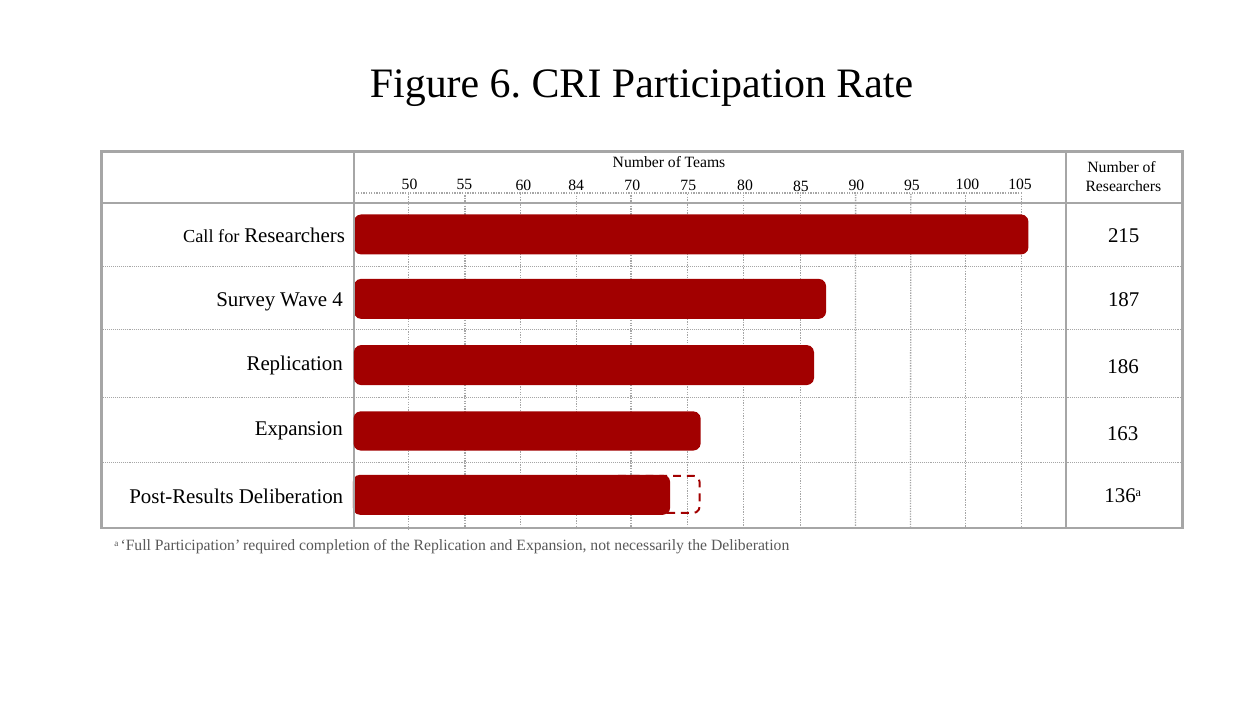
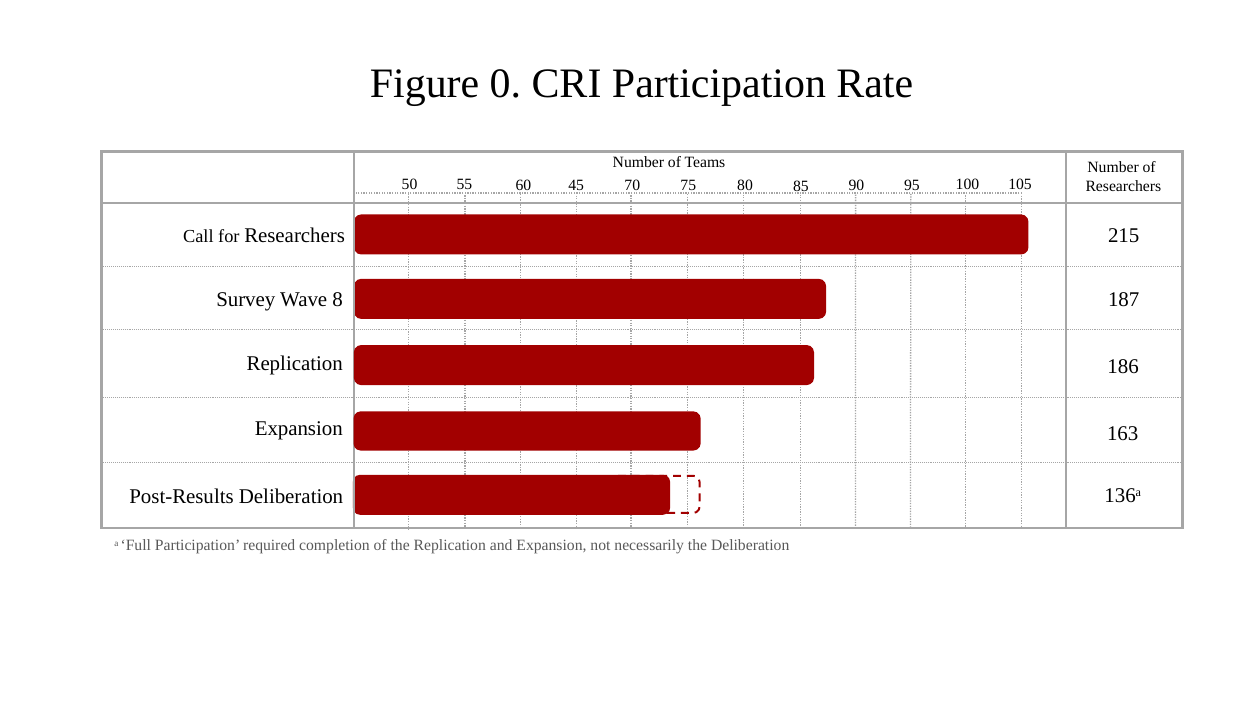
6: 6 -> 0
84: 84 -> 45
4: 4 -> 8
